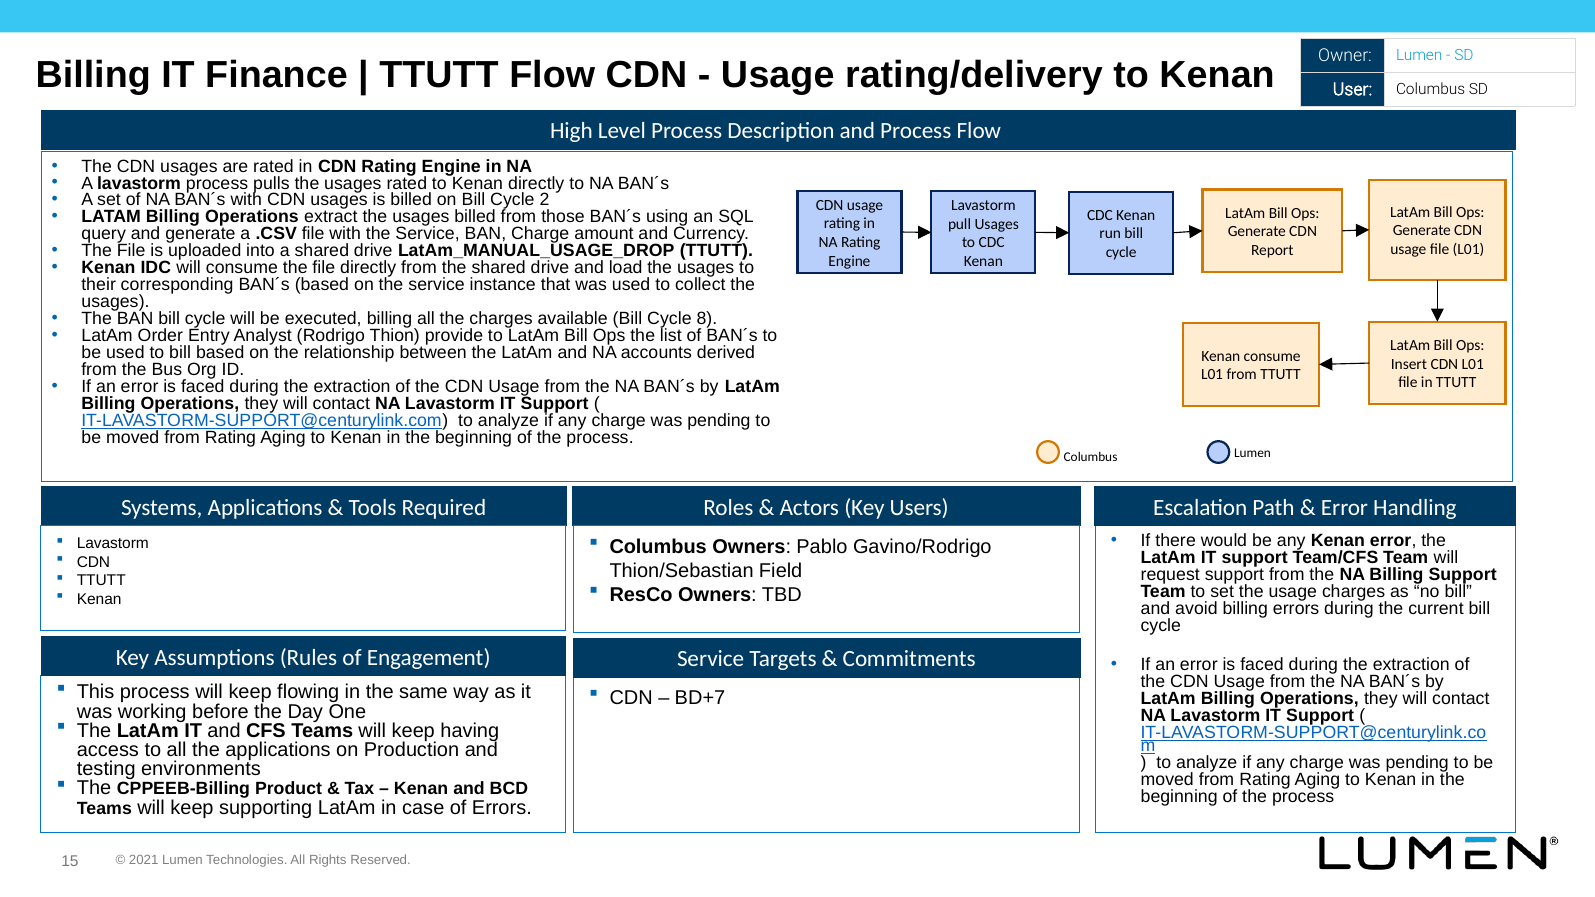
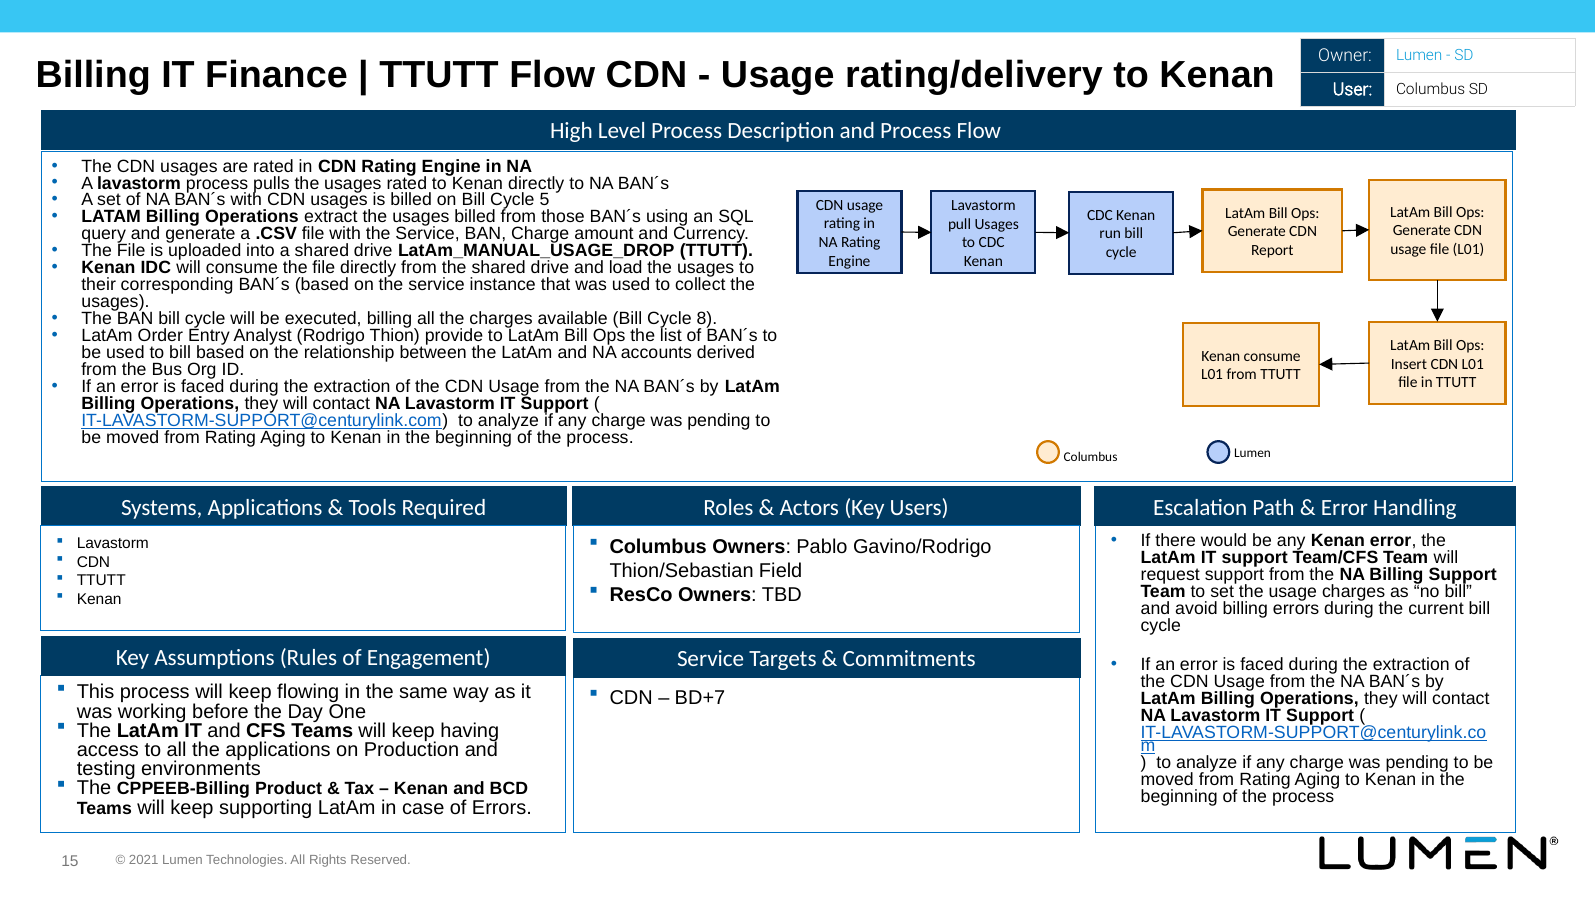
2: 2 -> 5
